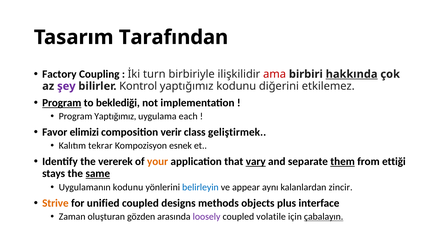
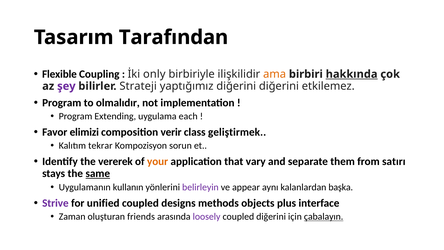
Factory: Factory -> Flexible
turn: turn -> only
ama colour: red -> orange
Kontrol: Kontrol -> Strateji
yaptığımız kodunu: kodunu -> diğerini
Program at (62, 103) underline: present -> none
beklediği: beklediği -> olmalıdır
Program Yaptığımız: Yaptığımız -> Extending
esnek: esnek -> sorun
vary underline: present -> none
them underline: present -> none
ettiği: ettiği -> satırı
Uygulamanın kodunu: kodunu -> kullanın
belirleyin colour: blue -> purple
zincir: zincir -> başka
Strive colour: orange -> purple
gözden: gözden -> friends
coupled volatile: volatile -> diğerini
